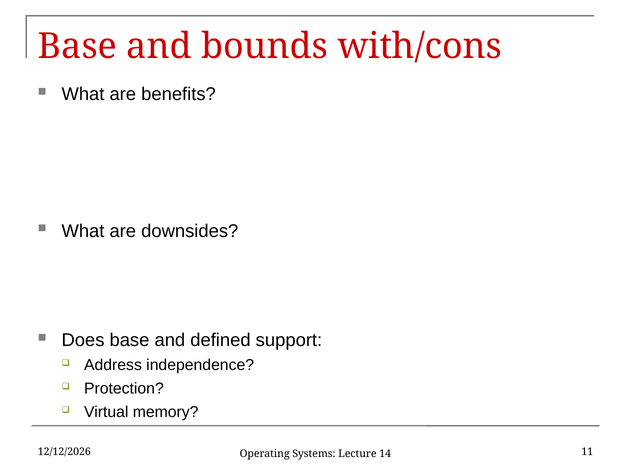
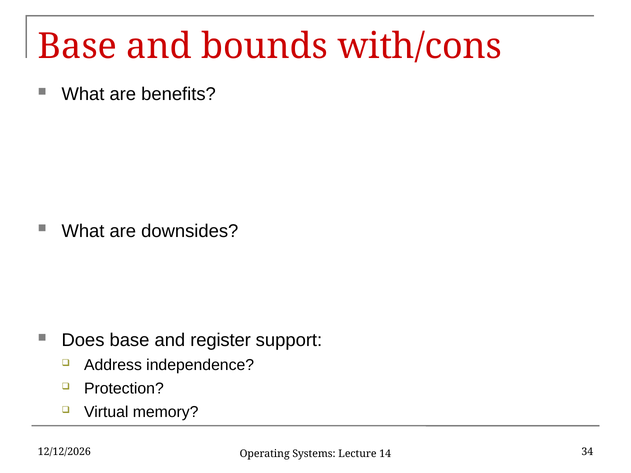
defined: defined -> register
11: 11 -> 34
